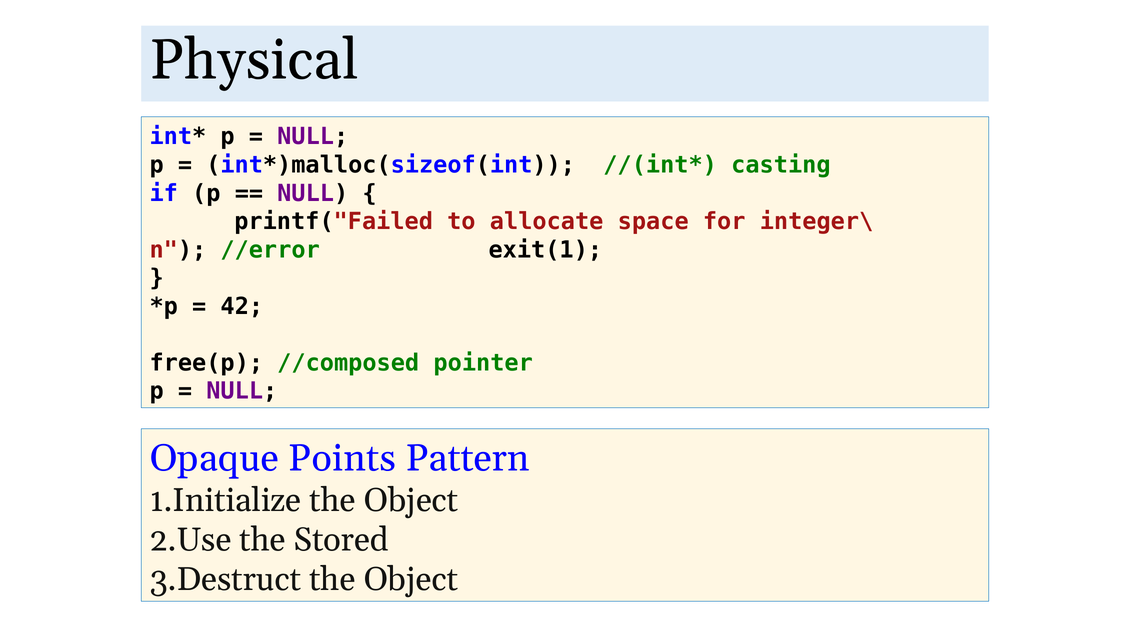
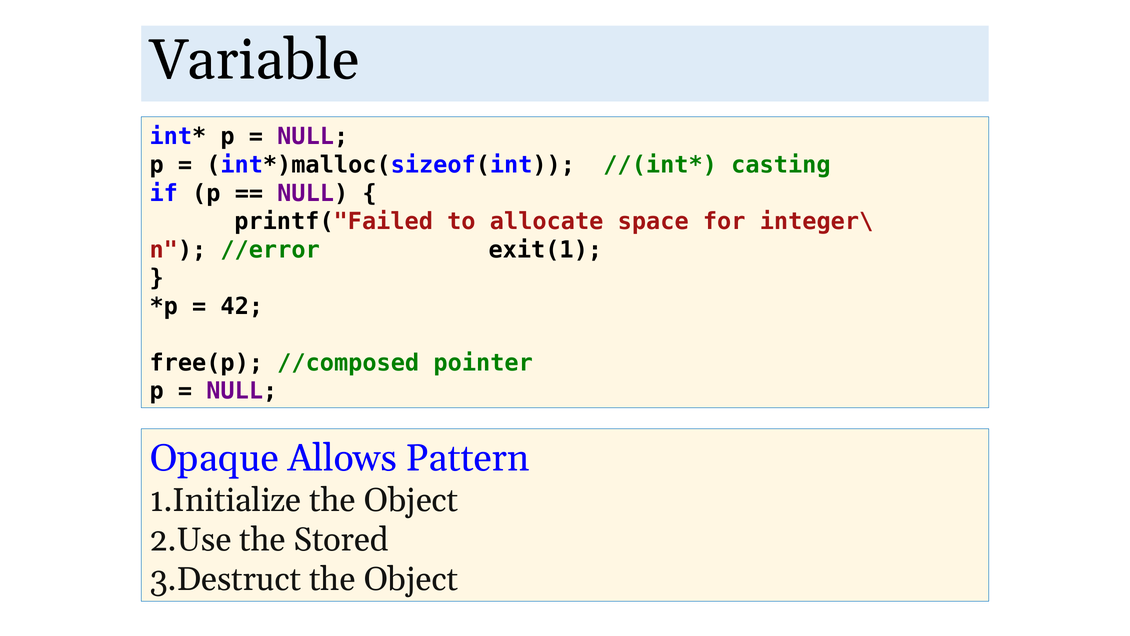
Physical: Physical -> Variable
Points: Points -> Allows
